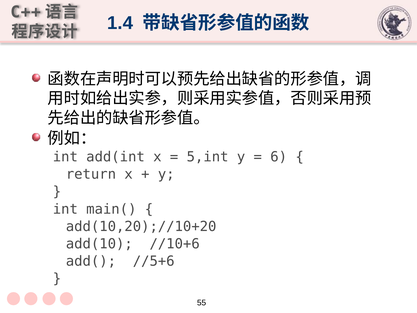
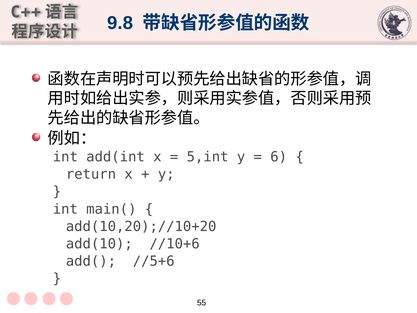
1.4: 1.4 -> 9.8
